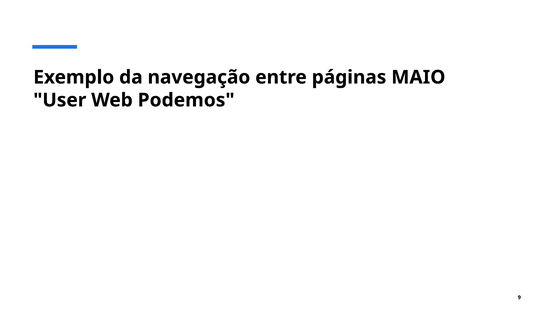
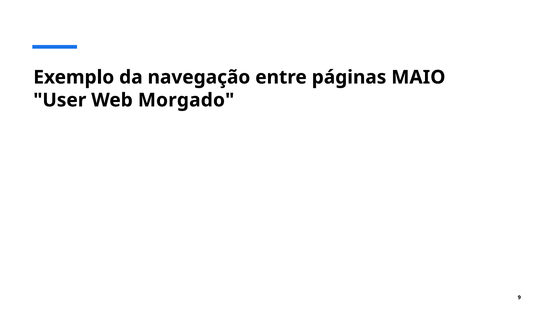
Podemos: Podemos -> Morgado
